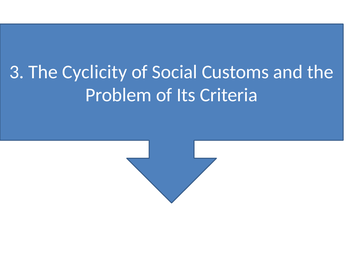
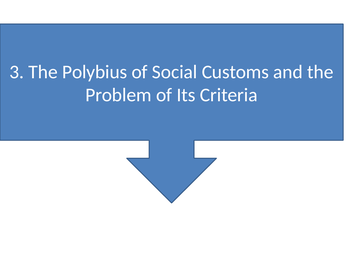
Cyclicity: Cyclicity -> Polybius
